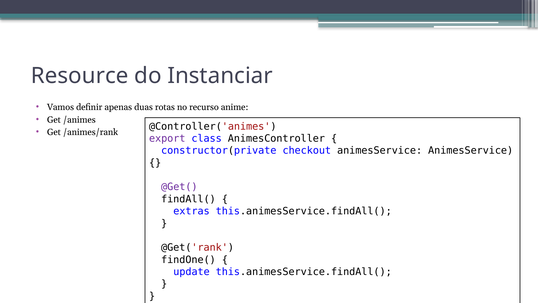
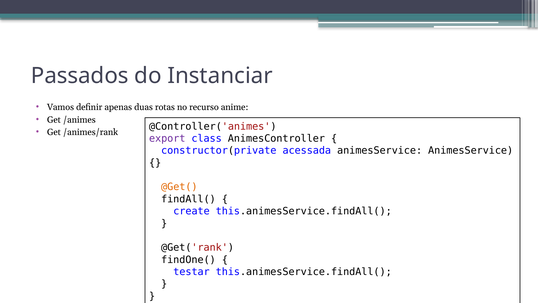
Resource: Resource -> Passados
checkout: checkout -> acessada
@Get( colour: purple -> orange
extras: extras -> create
update: update -> testar
